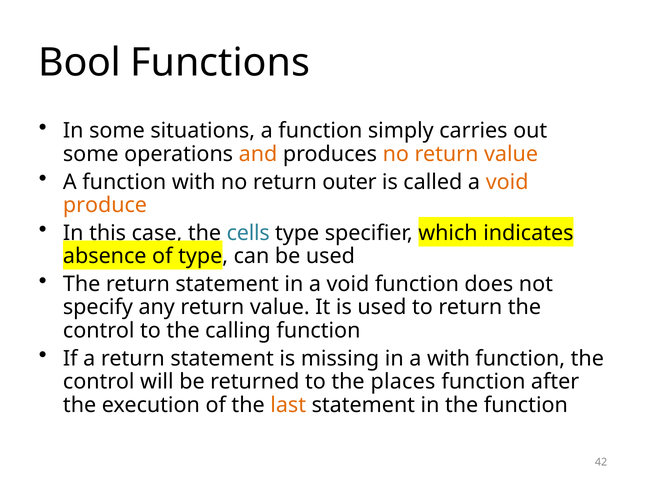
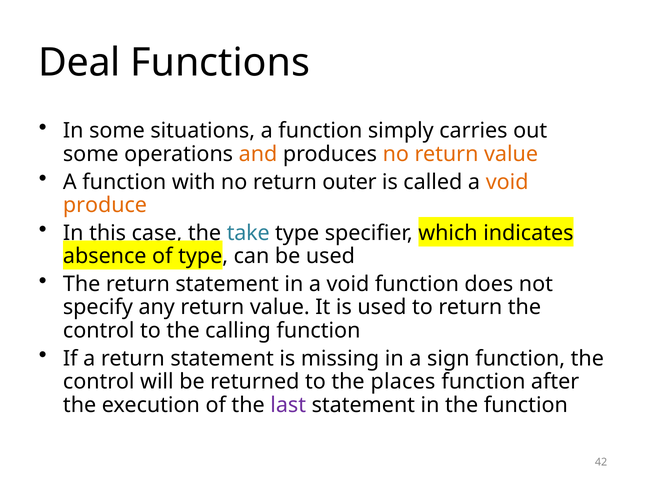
Bool: Bool -> Deal
cells: cells -> take
a with: with -> sign
last colour: orange -> purple
